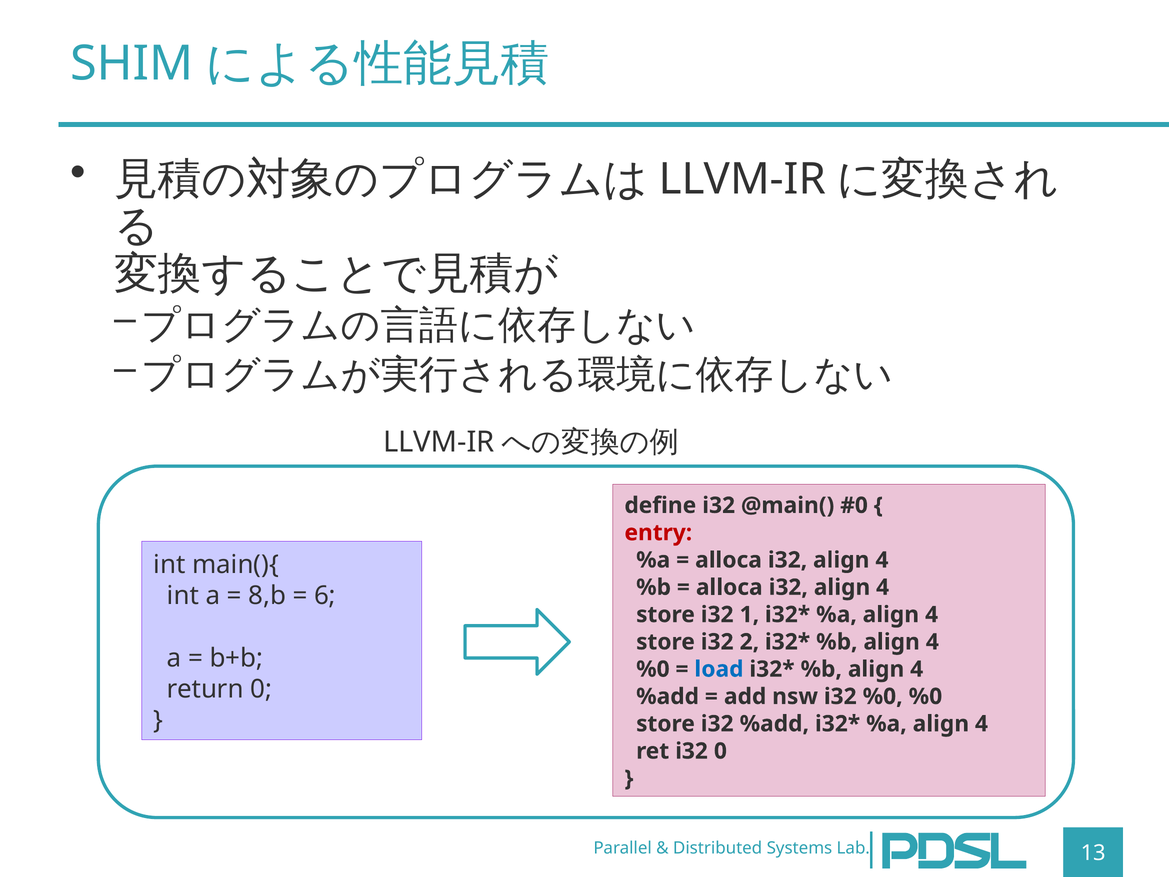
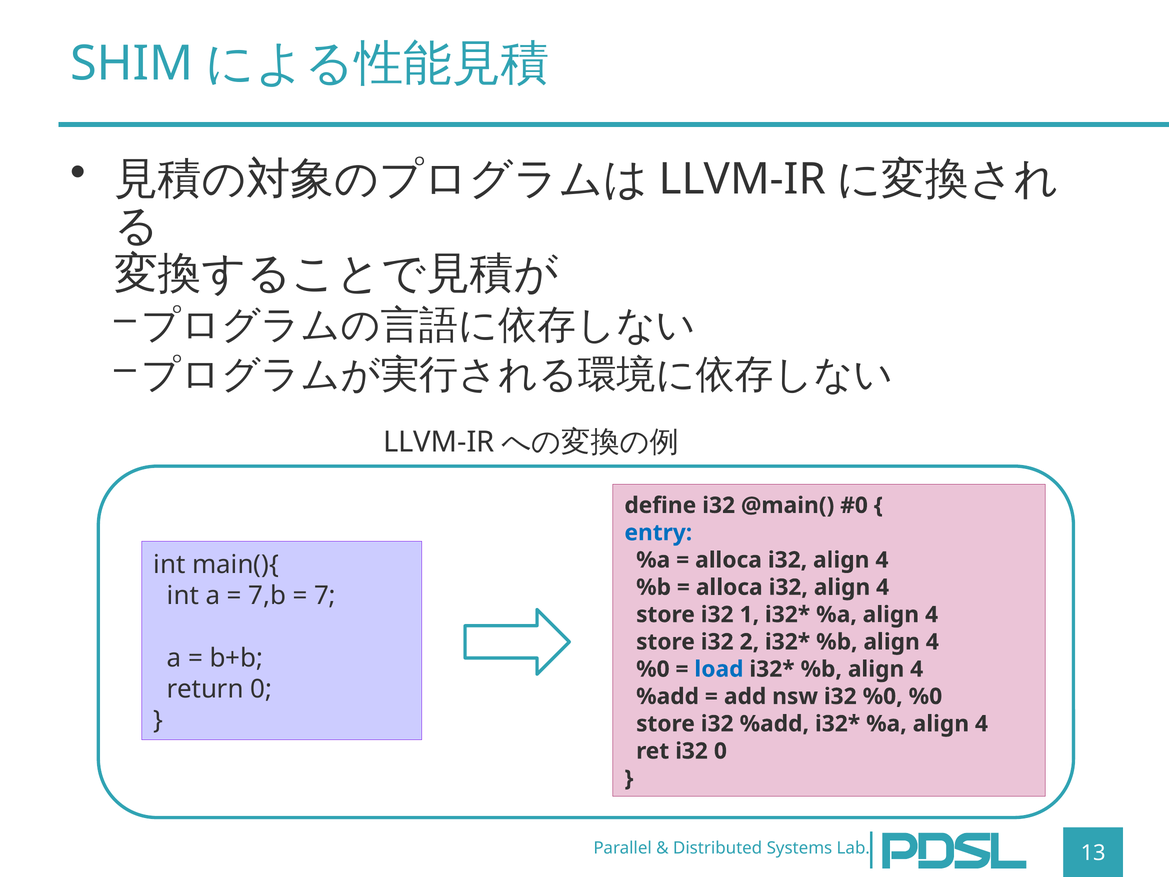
entry colour: red -> blue
8,b: 8,b -> 7,b
6: 6 -> 7
